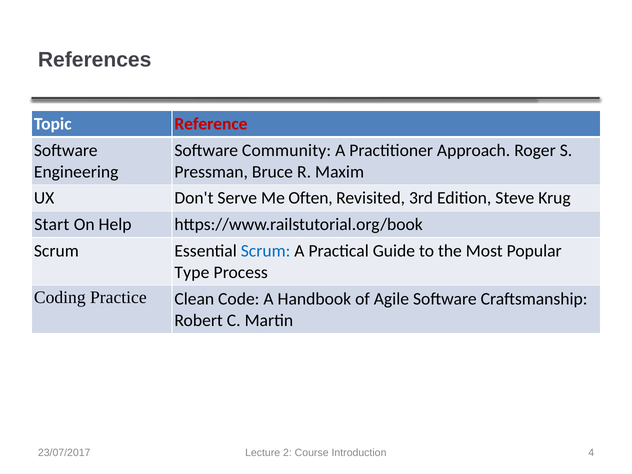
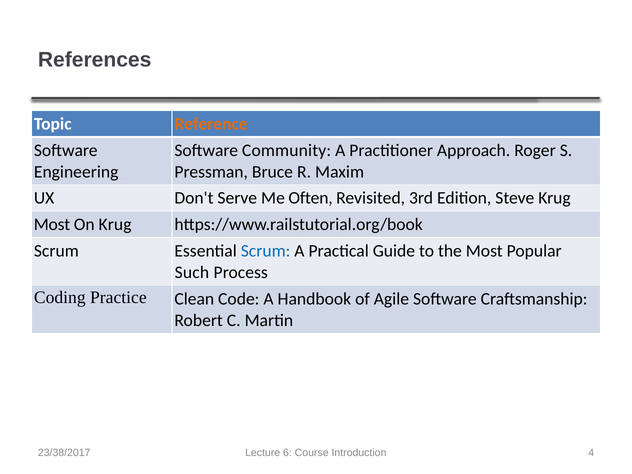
Reference colour: red -> orange
Start at (52, 225): Start -> Most
On Help: Help -> Krug
Type: Type -> Such
23/07/2017: 23/07/2017 -> 23/38/2017
2: 2 -> 6
